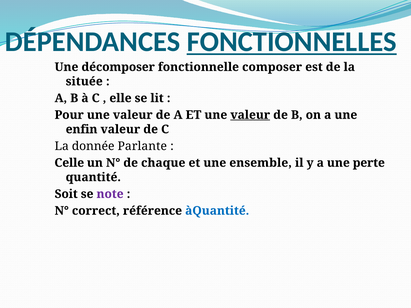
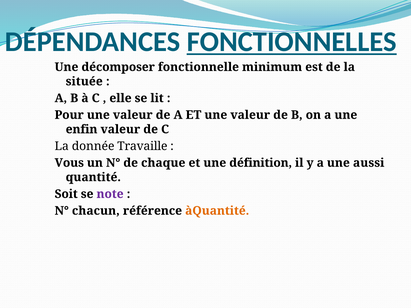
composer: composer -> minimum
valeur at (250, 115) underline: present -> none
Parlante: Parlante -> Travaille
Celle: Celle -> Vous
ensemble: ensemble -> définition
perte: perte -> aussi
correct: correct -> chacun
àQuantité colour: blue -> orange
